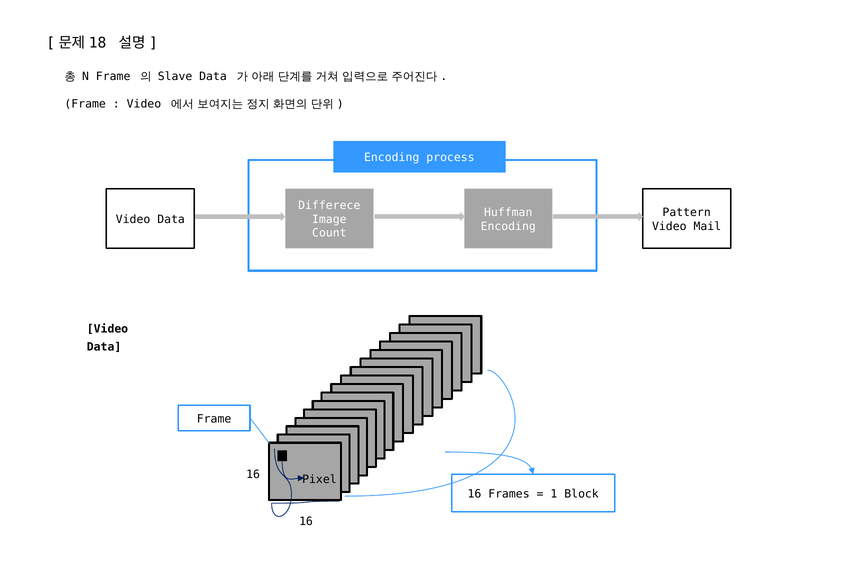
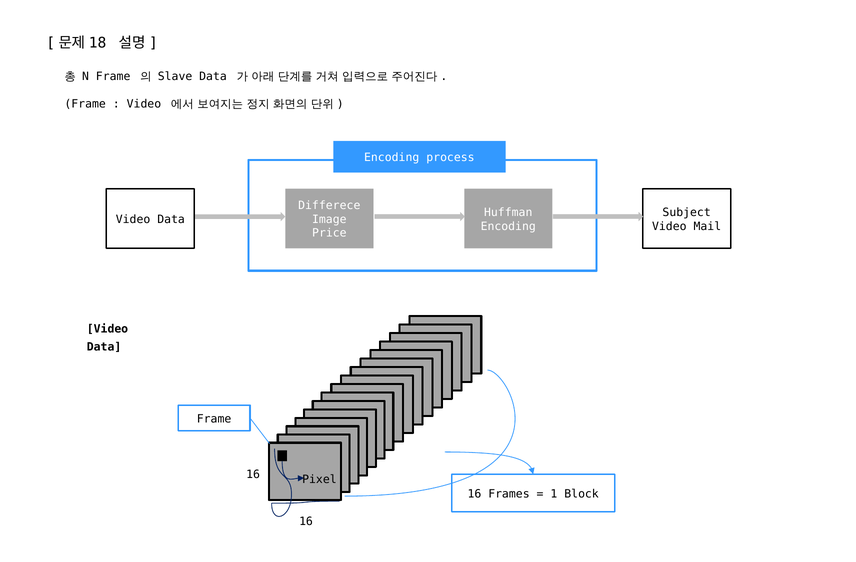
Pattern: Pattern -> Subject
Count: Count -> Price
